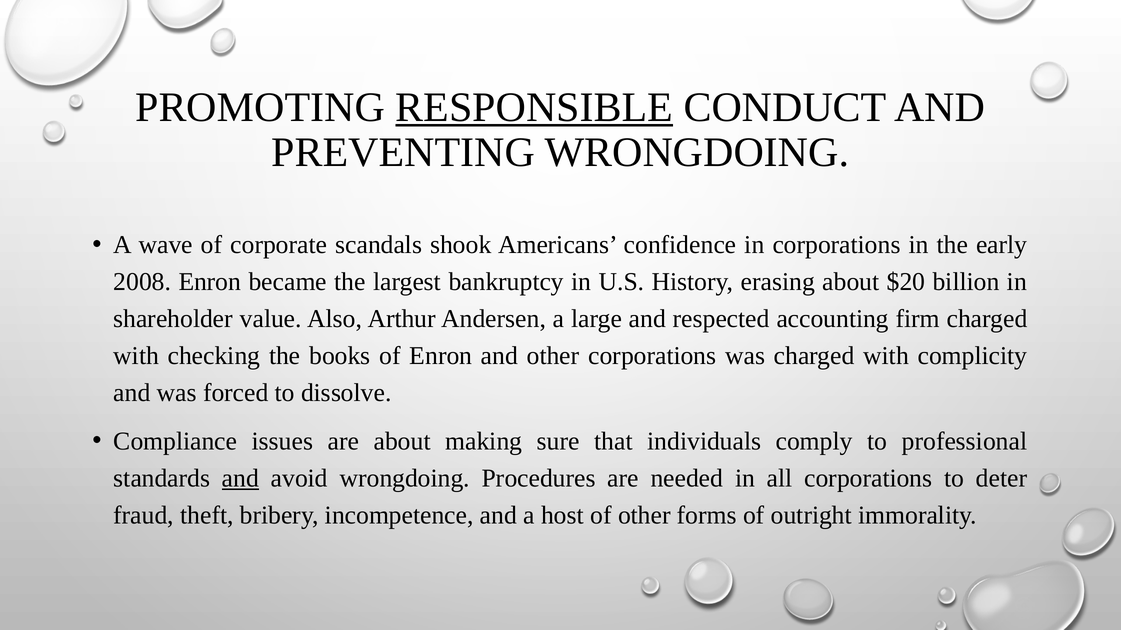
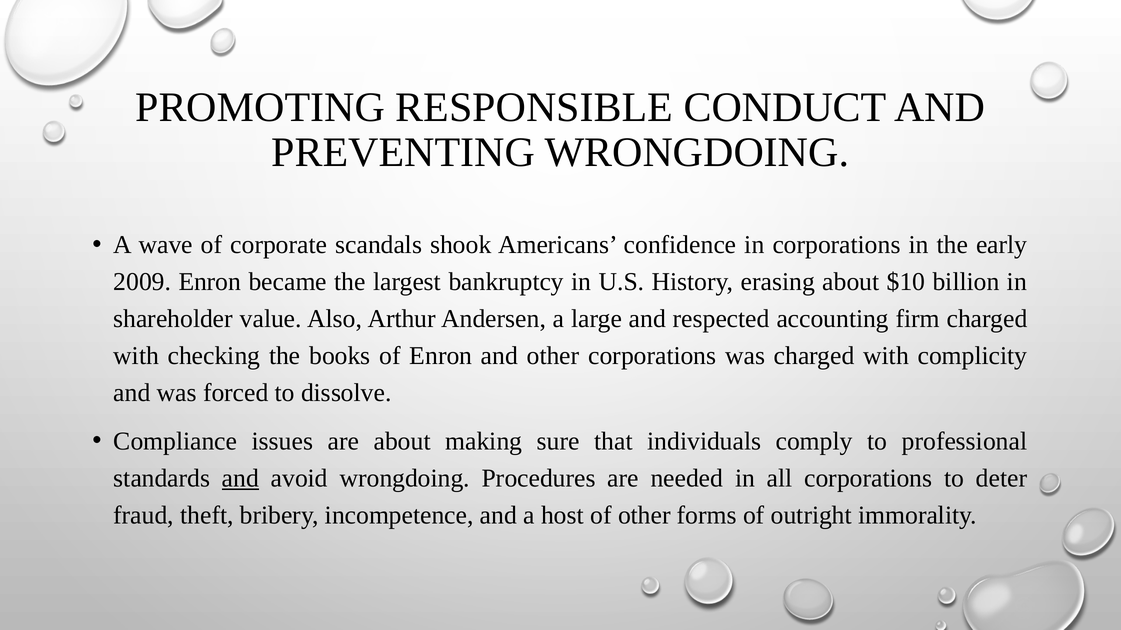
RESPONSIBLE underline: present -> none
2008: 2008 -> 2009
$20: $20 -> $10
